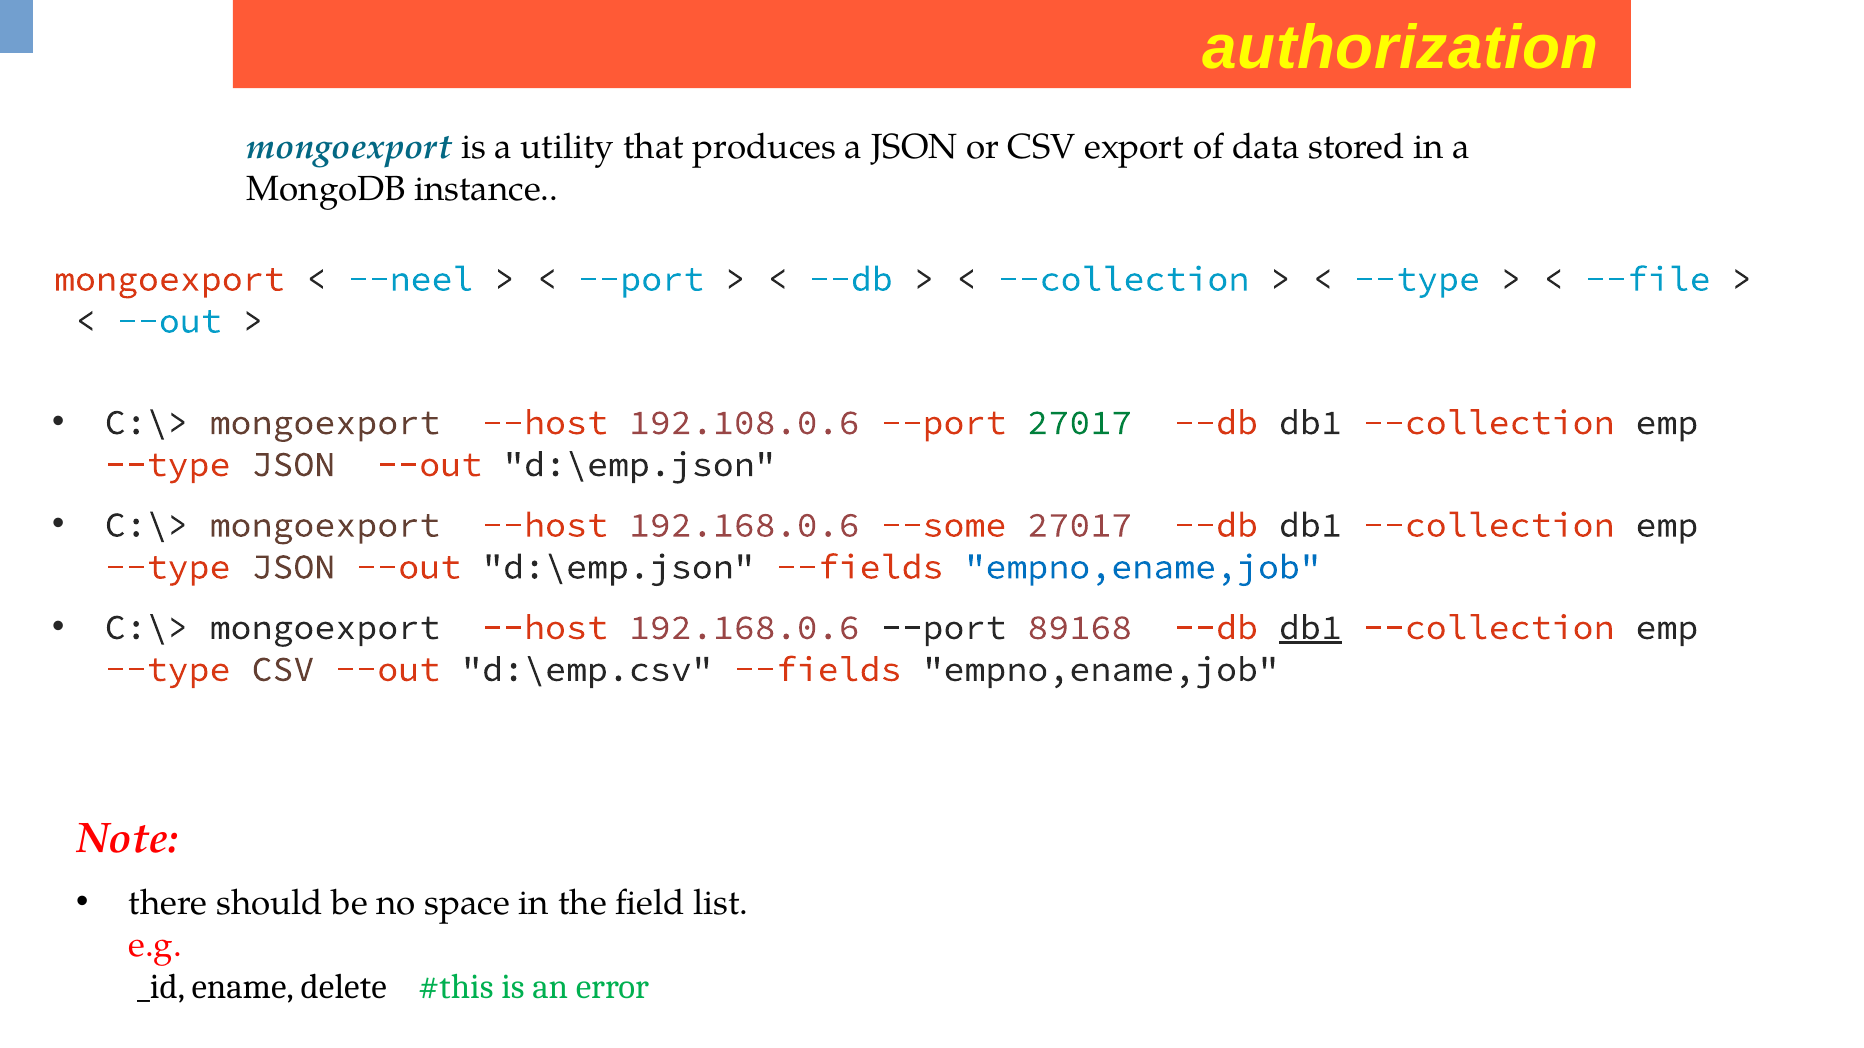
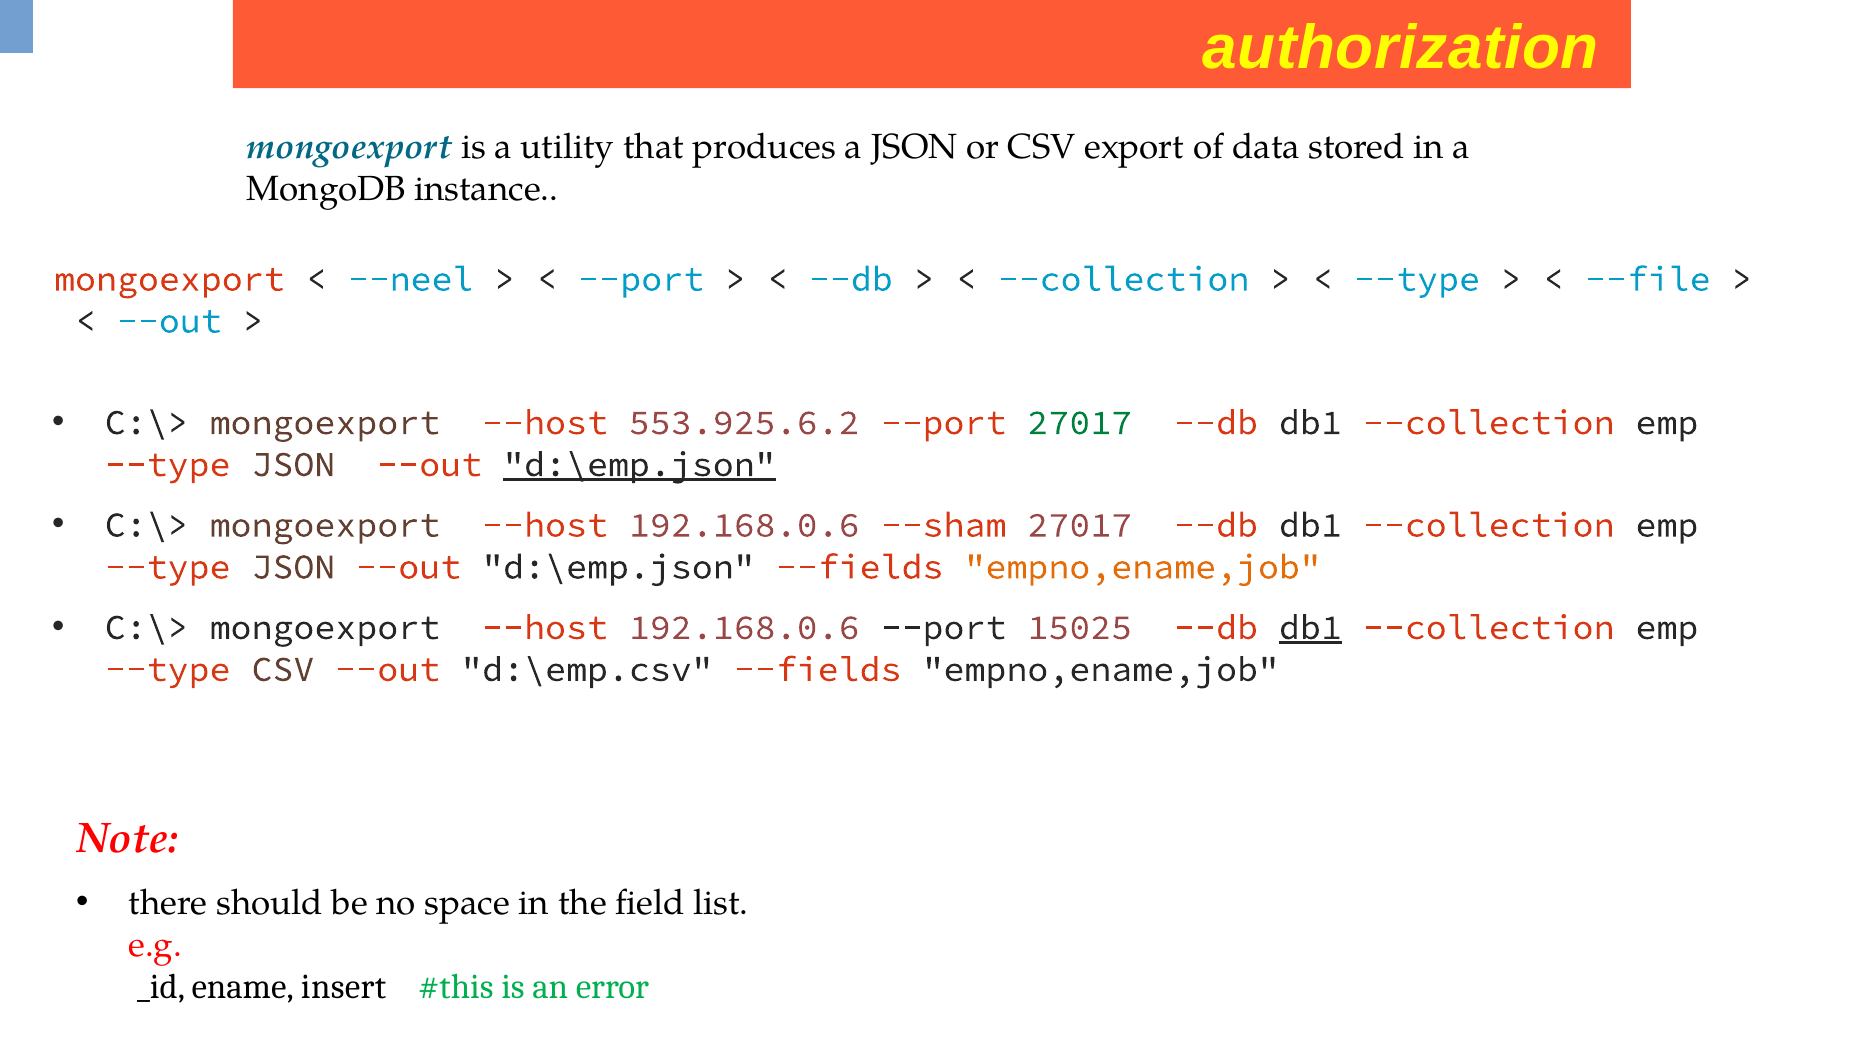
192.108.0.6: 192.108.0.6 -> 553.925.6.2
d:\emp.json at (639, 465) underline: none -> present
--some: --some -> --sham
empno,ename,job at (1143, 567) colour: blue -> orange
89168: 89168 -> 15025
delete: delete -> insert
